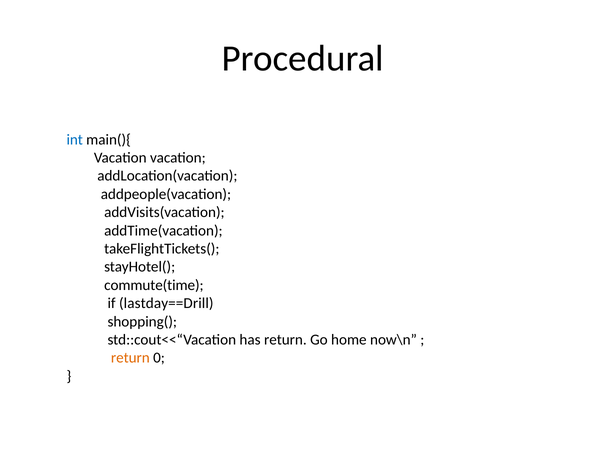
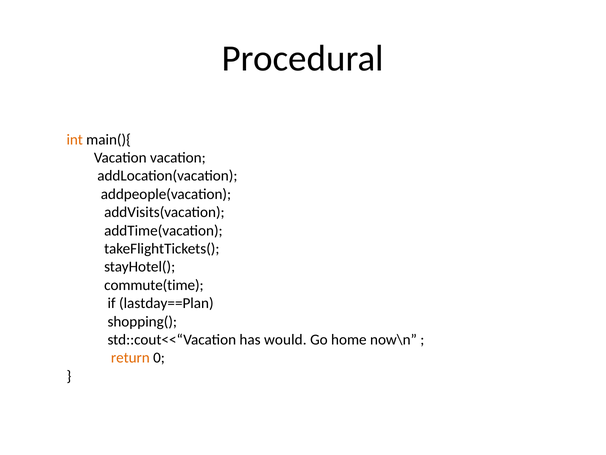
int colour: blue -> orange
lastday==Drill: lastday==Drill -> lastday==Plan
has return: return -> would
